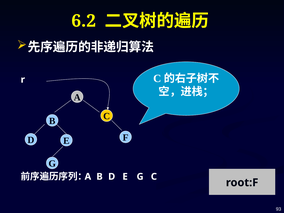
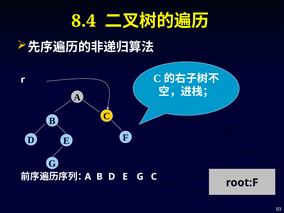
6.2: 6.2 -> 8.4
